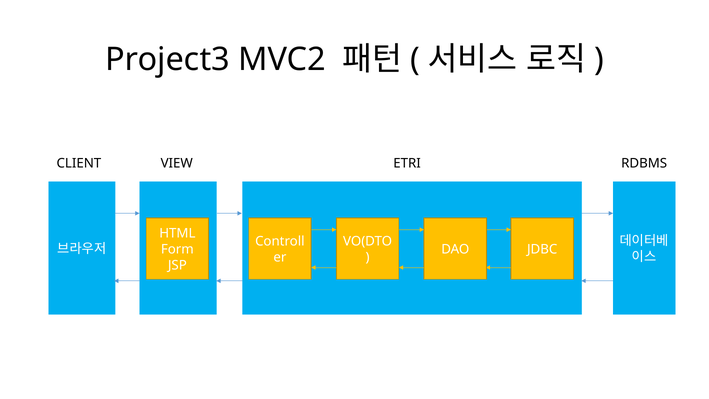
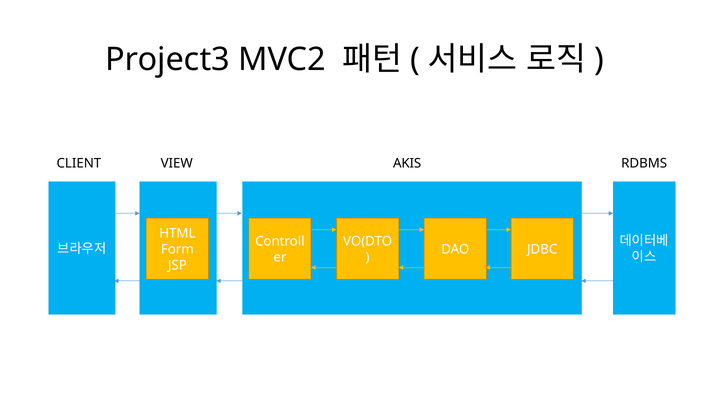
ETRI: ETRI -> AKIS
